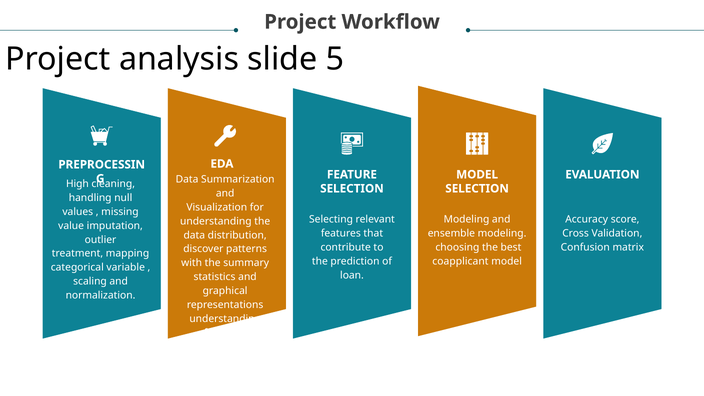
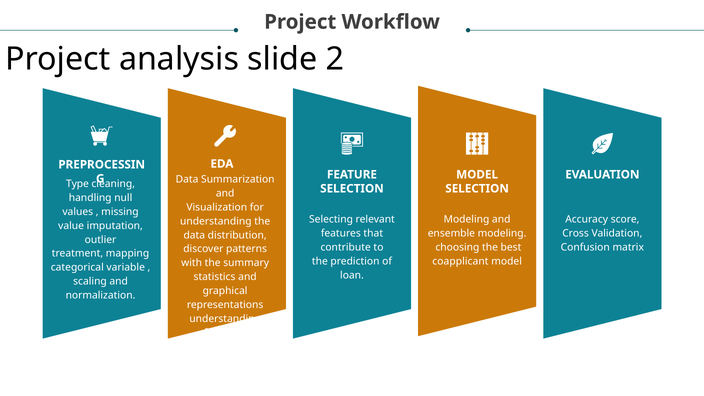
5: 5 -> 2
High: High -> Type
